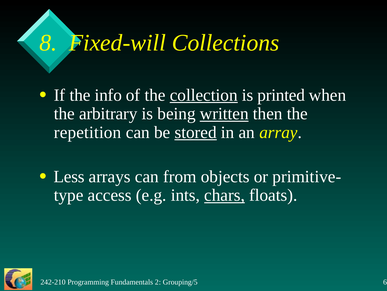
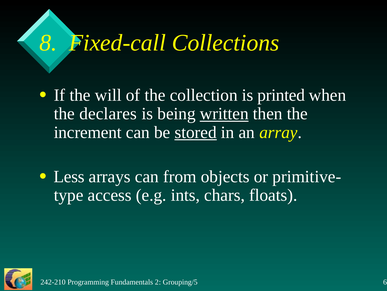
Fixed-will: Fixed-will -> Fixed-call
info: info -> will
collection underline: present -> none
arbitrary: arbitrary -> declares
repetition: repetition -> increment
chars underline: present -> none
